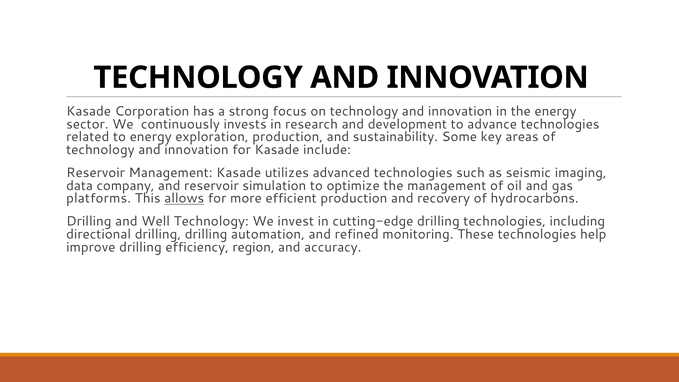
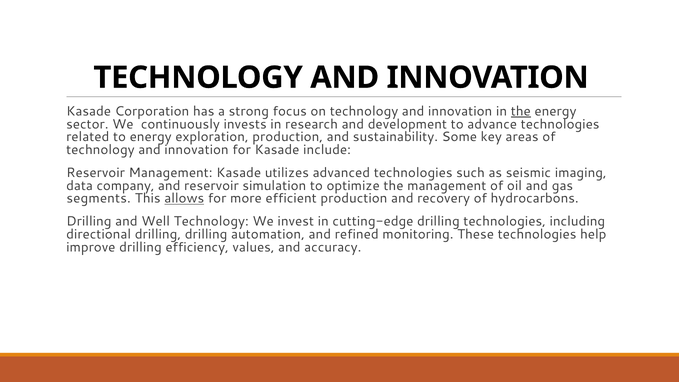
the at (521, 111) underline: none -> present
platforms: platforms -> segments
region: region -> values
